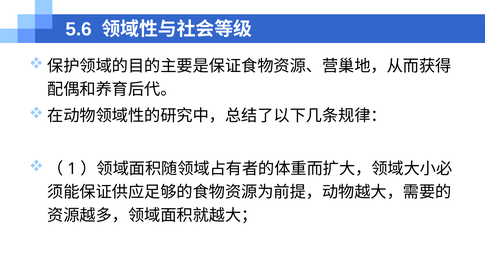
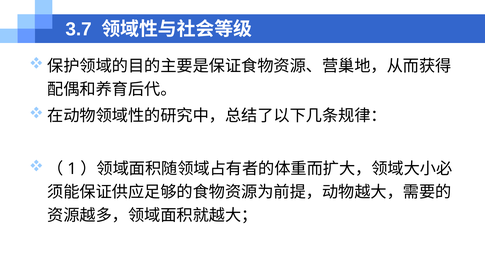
5.6: 5.6 -> 3.7
